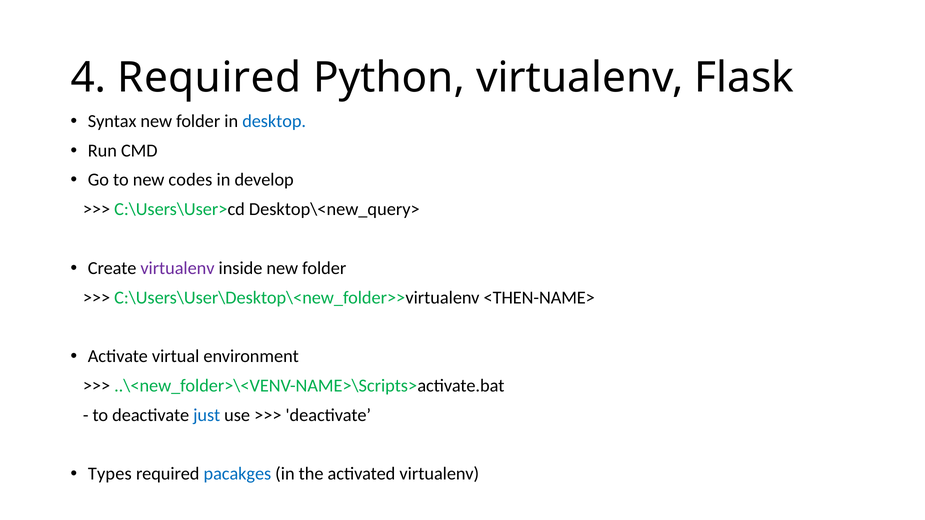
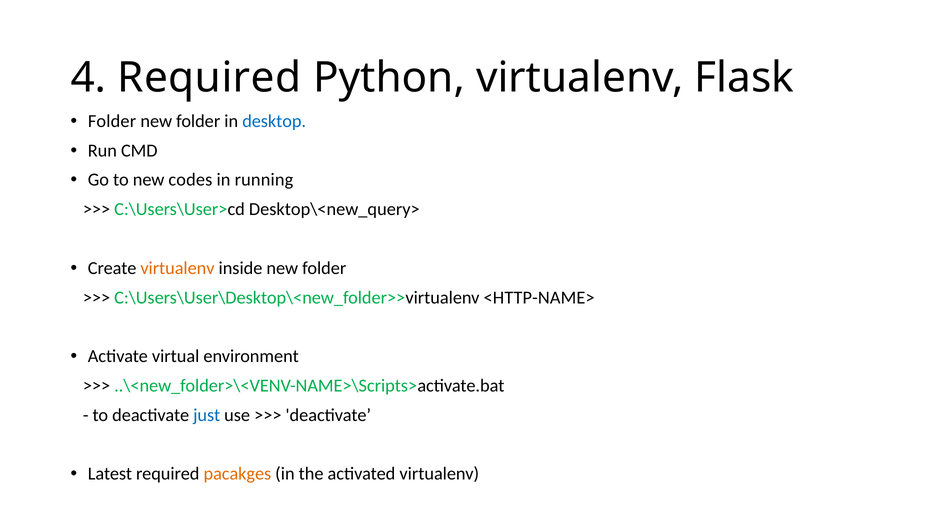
Syntax at (112, 121): Syntax -> Folder
develop: develop -> running
virtualenv at (177, 268) colour: purple -> orange
<THEN-NAME>: <THEN-NAME> -> <HTTP-NAME>
Types: Types -> Latest
pacakges colour: blue -> orange
